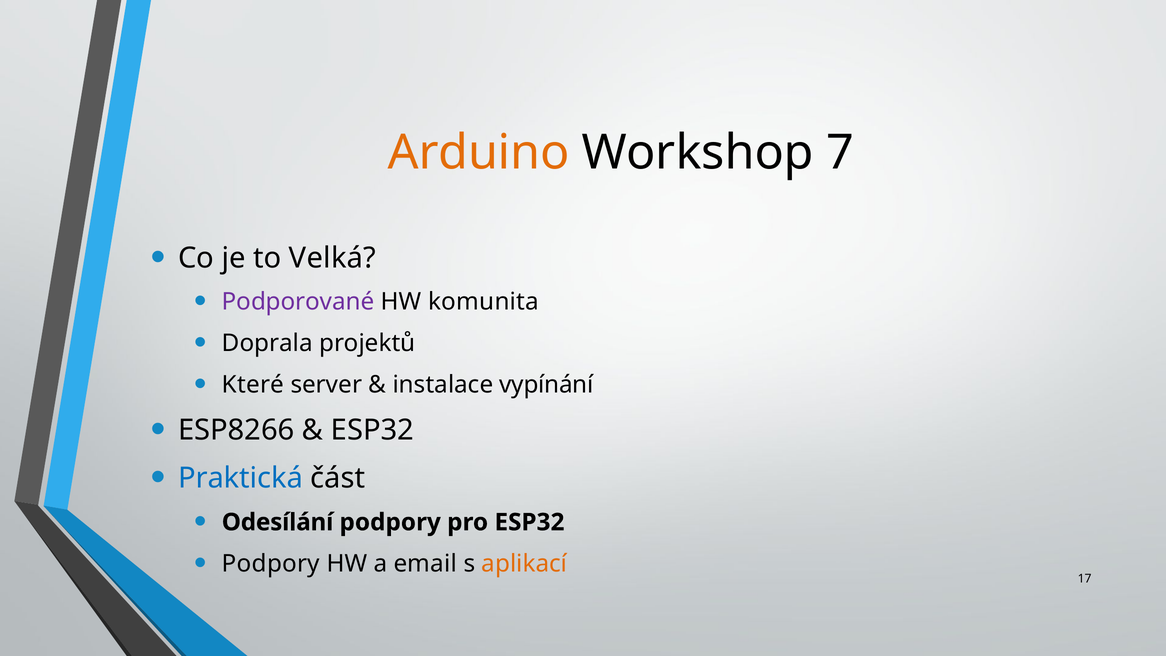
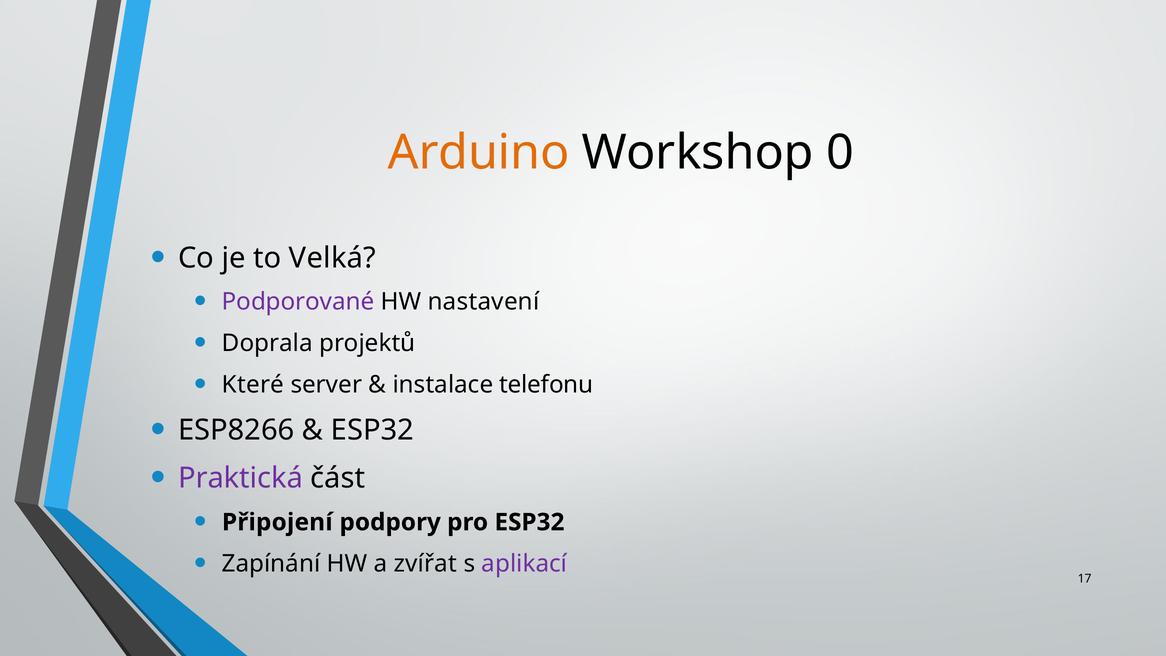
7: 7 -> 0
komunita: komunita -> nastavení
vypínání: vypínání -> telefonu
Praktická colour: blue -> purple
Odesílání: Odesílání -> Připojení
Podpory at (271, 563): Podpory -> Zapínání
email: email -> zvířat
aplikací colour: orange -> purple
